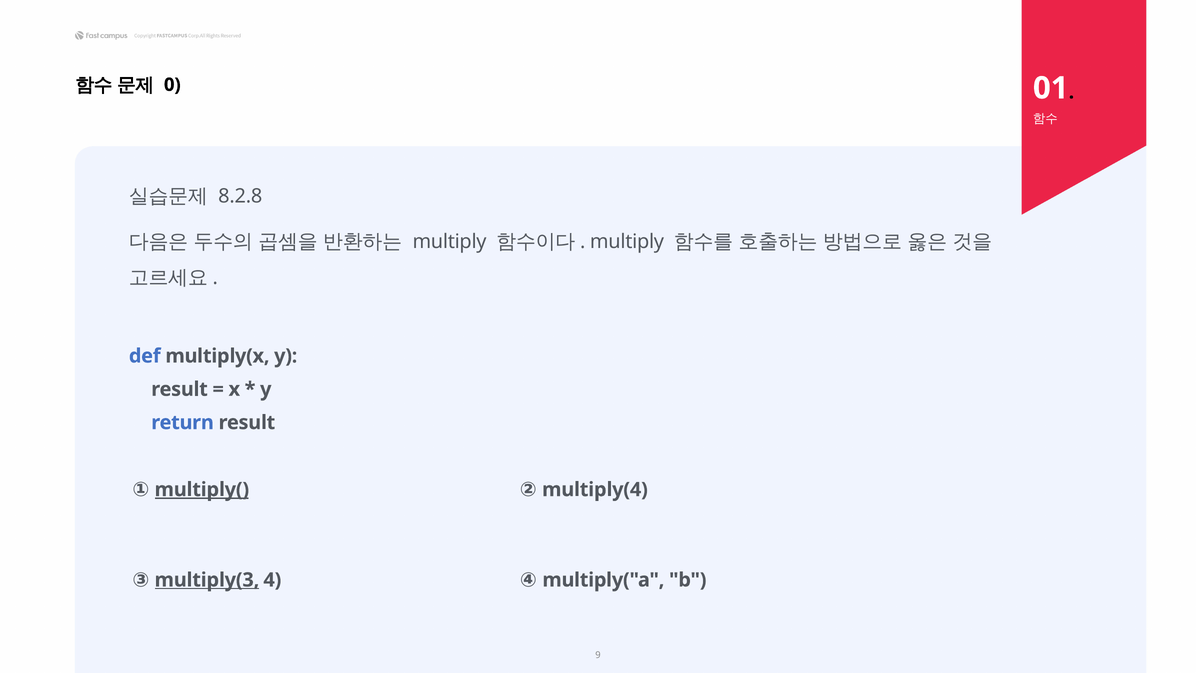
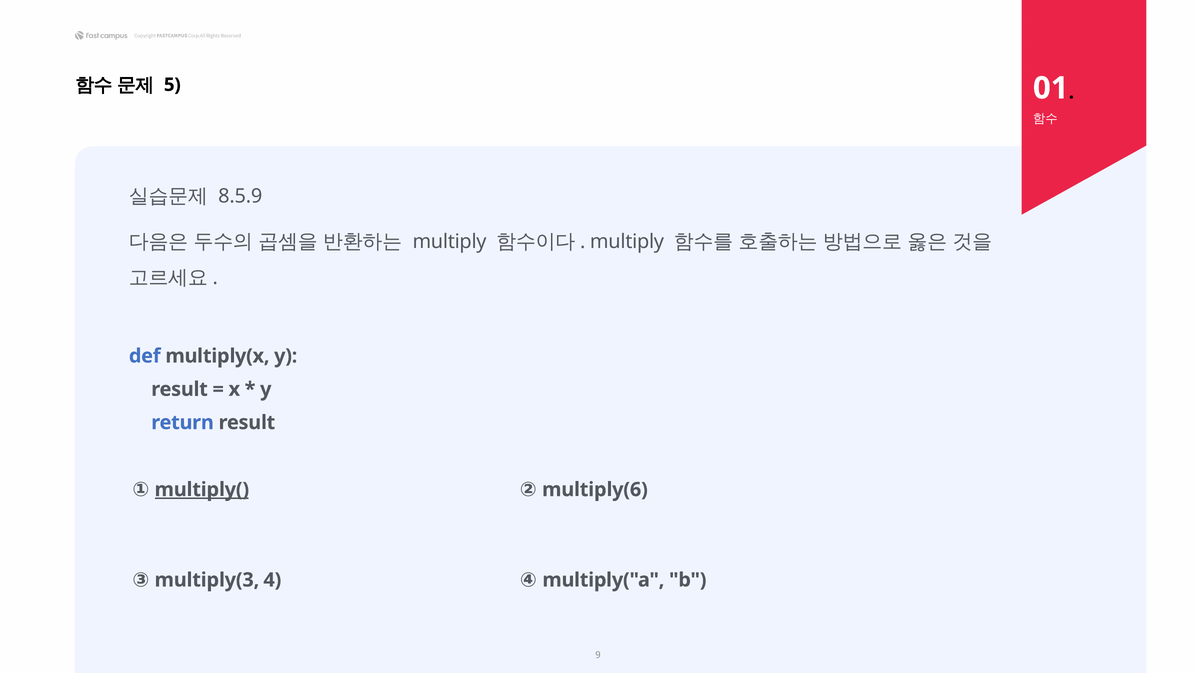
0: 0 -> 5
8.2.8: 8.2.8 -> 8.5.9
multiply(4: multiply(4 -> multiply(6
multiply(3 underline: present -> none
